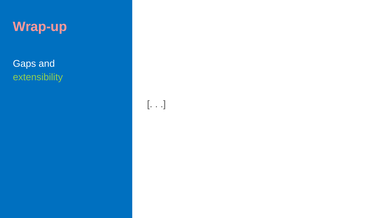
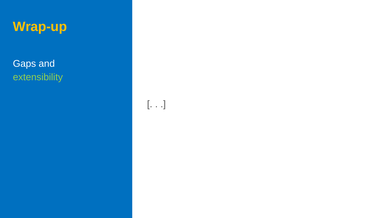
Wrap-up colour: pink -> yellow
